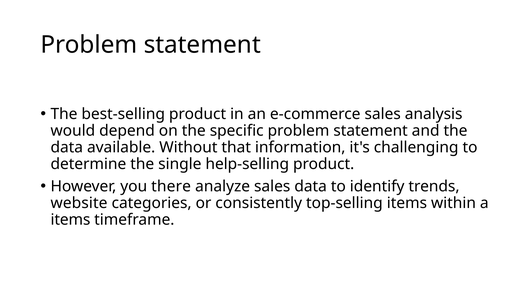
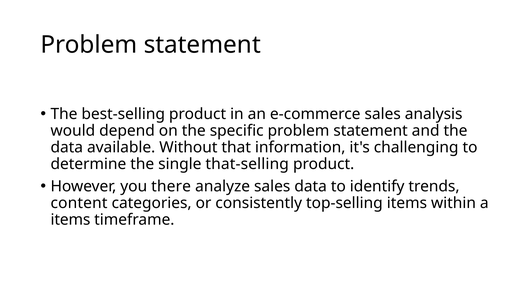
help-selling: help-selling -> that-selling
website: website -> content
